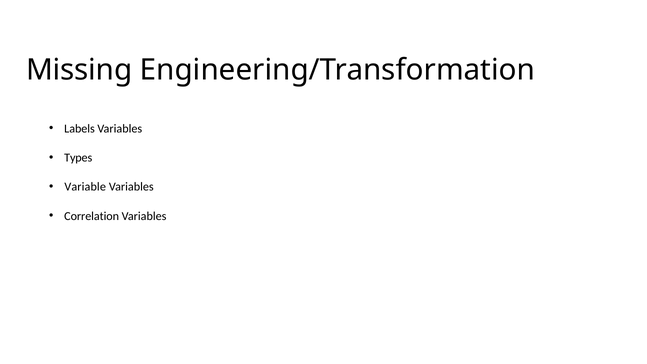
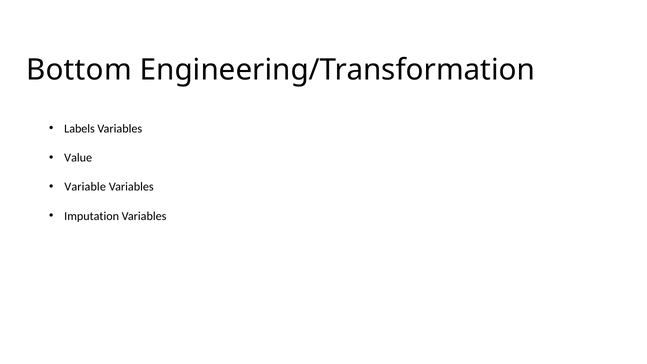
Missing: Missing -> Bottom
Types: Types -> Value
Correlation: Correlation -> Imputation
